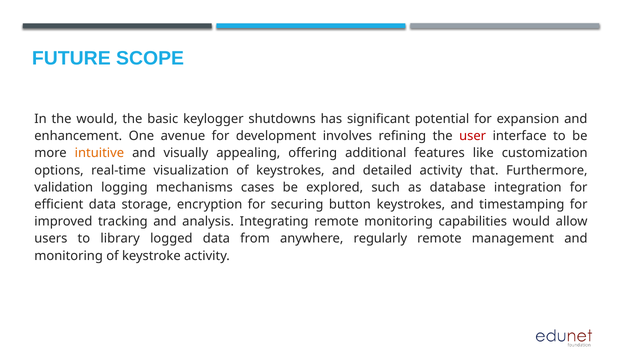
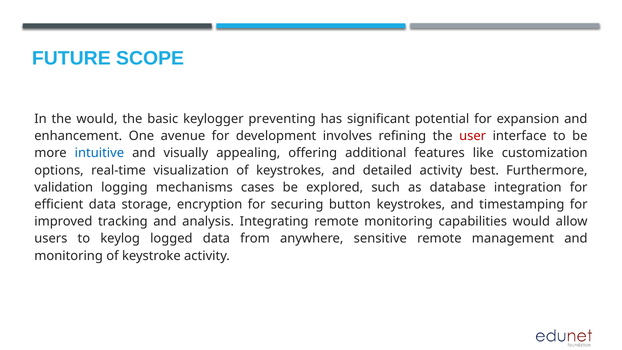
shutdowns: shutdowns -> preventing
intuitive colour: orange -> blue
that: that -> best
library: library -> keylog
regularly: regularly -> sensitive
